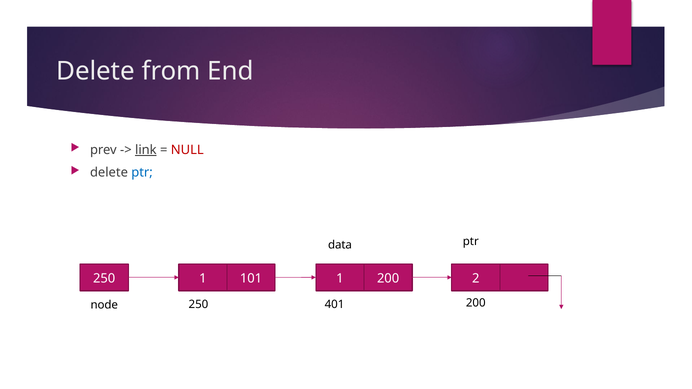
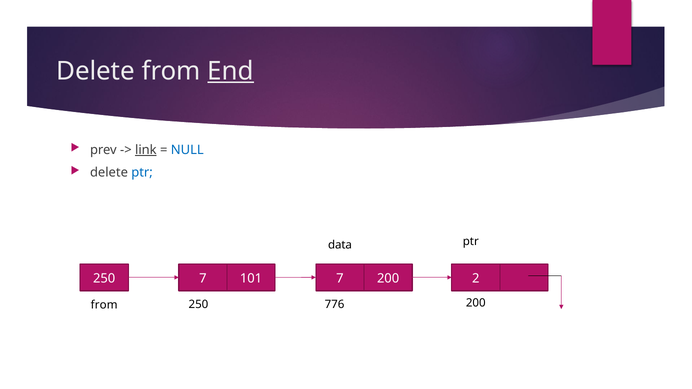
End underline: none -> present
NULL colour: red -> blue
250 1: 1 -> 7
101 1: 1 -> 7
node at (104, 305): node -> from
401: 401 -> 776
